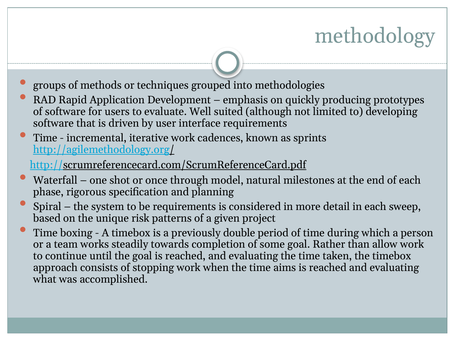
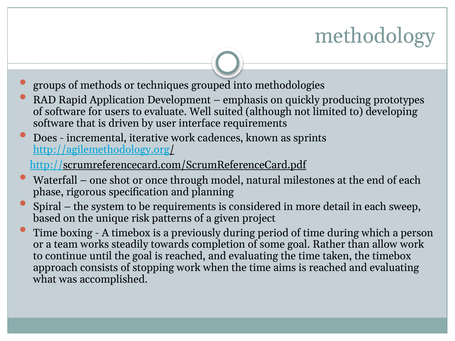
Time at (45, 138): Time -> Does
previously double: double -> during
